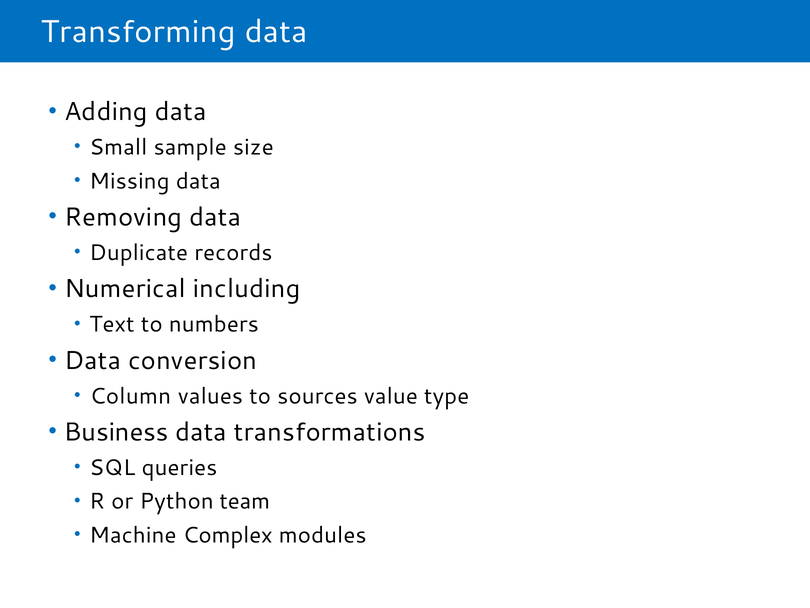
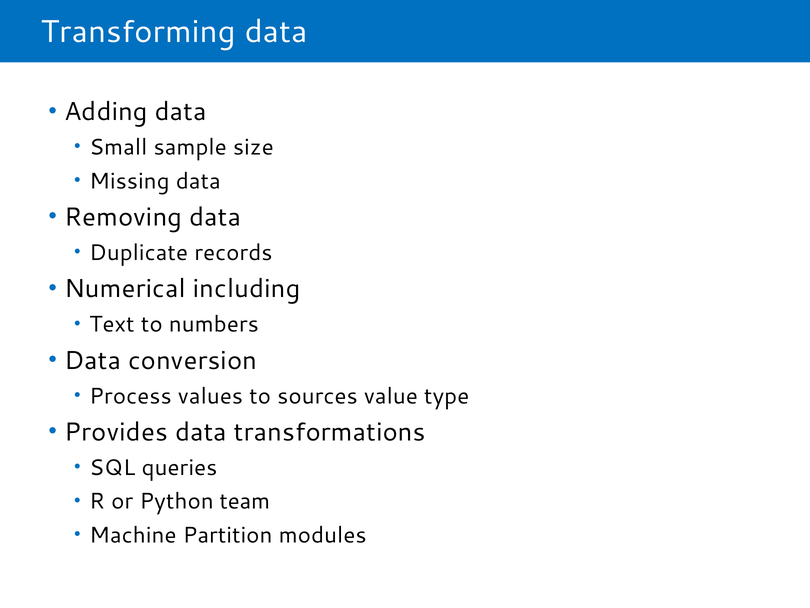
Column: Column -> Process
Business: Business -> Provides
Complex: Complex -> Partition
